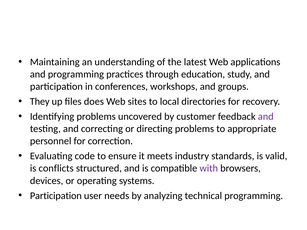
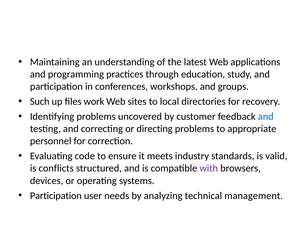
They: They -> Such
does: does -> work
and at (266, 117) colour: purple -> blue
technical programming: programming -> management
